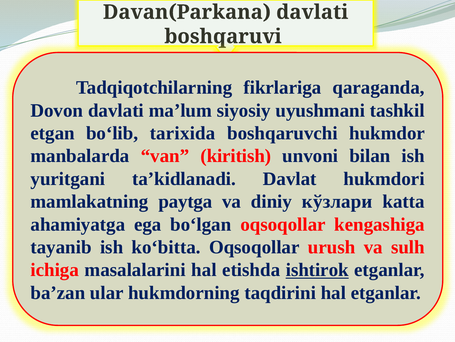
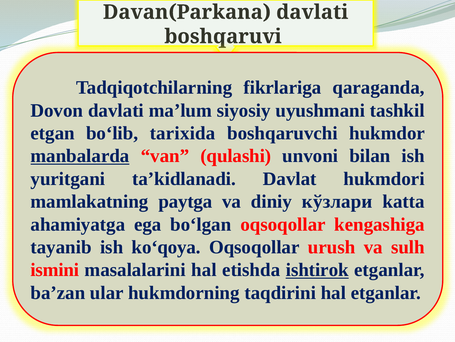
manbalarda underline: none -> present
kiritish: kiritish -> qulashi
ko‘bitta: ko‘bitta -> ko‘qoya
ichiga: ichiga -> ismini
